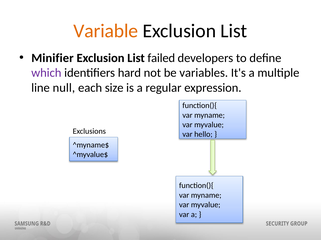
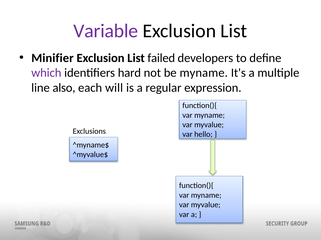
Variable colour: orange -> purple
be variables: variables -> myname
null: null -> also
size: size -> will
